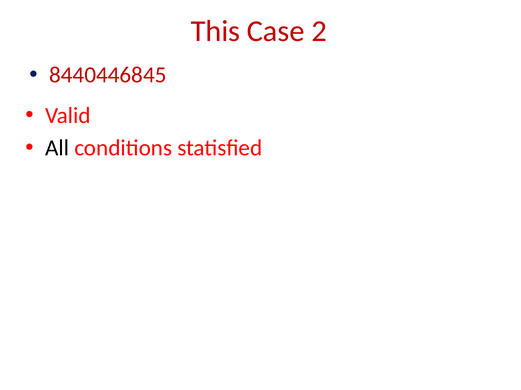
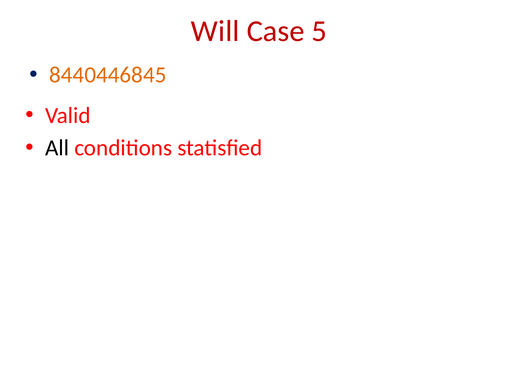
This: This -> Will
2: 2 -> 5
8440446845 colour: red -> orange
